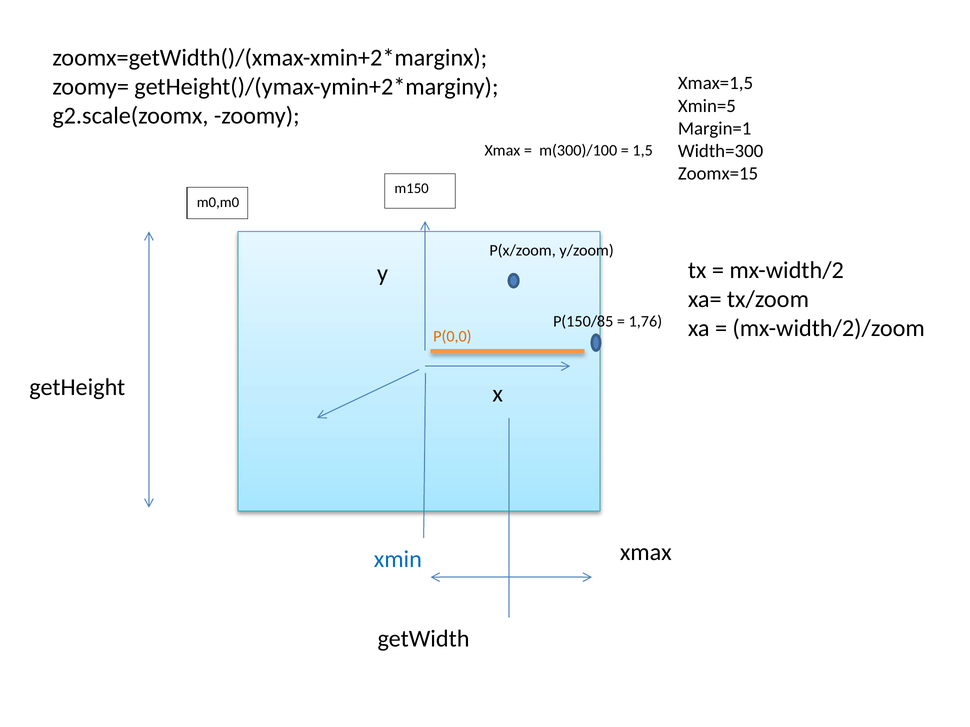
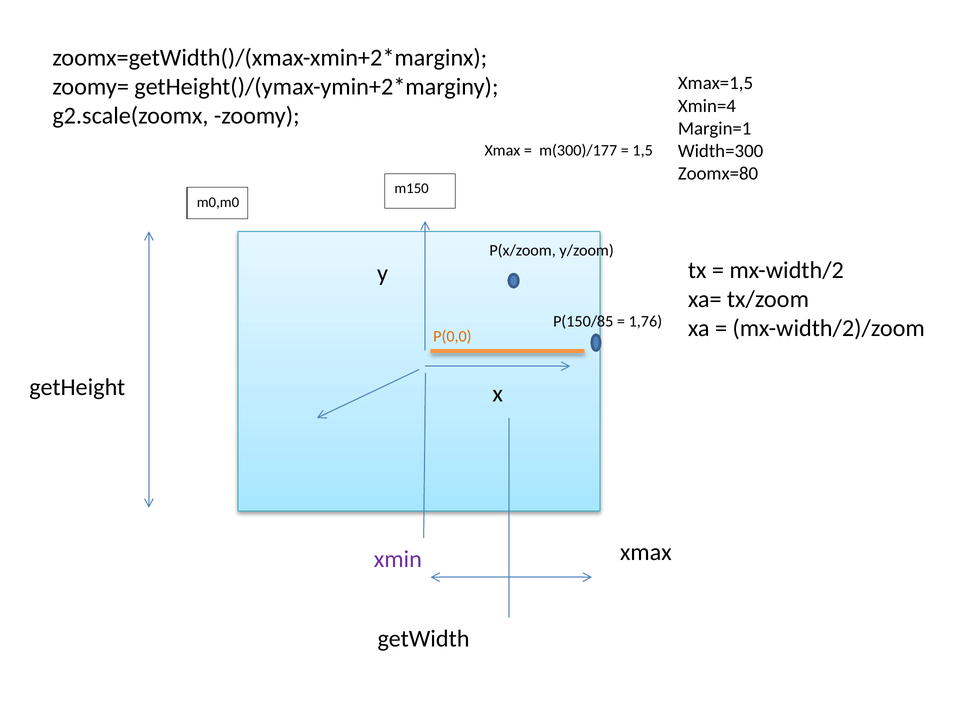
Xmin=5: Xmin=5 -> Xmin=4
m(300)/100: m(300)/100 -> m(300)/177
Zoomx=15: Zoomx=15 -> Zoomx=80
xmin colour: blue -> purple
